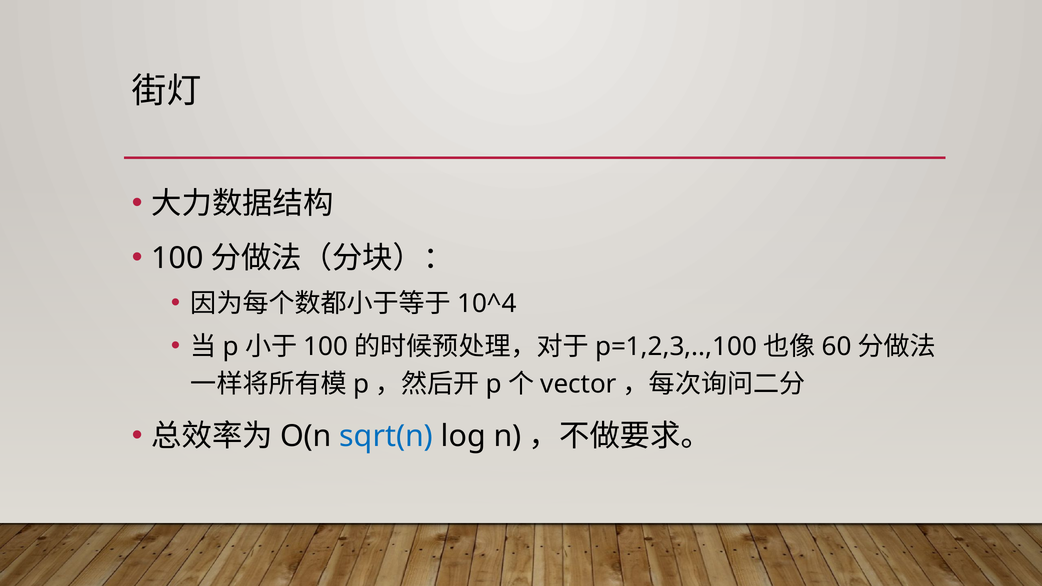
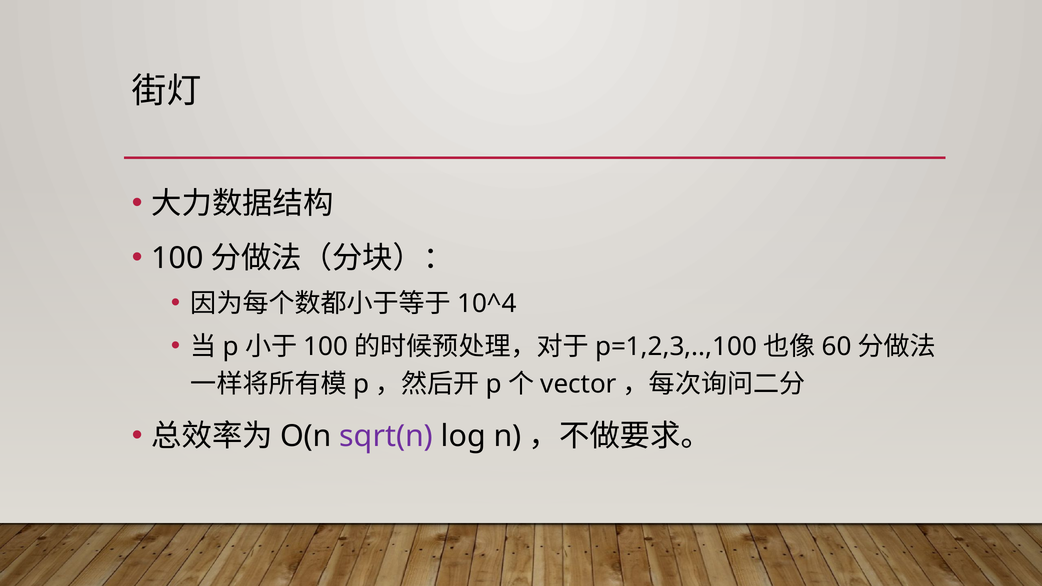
sqrt(n colour: blue -> purple
